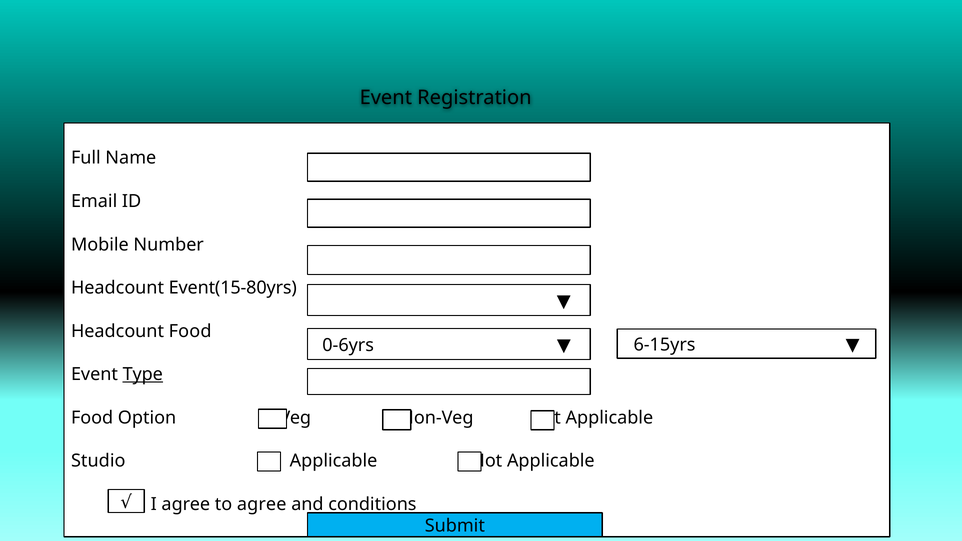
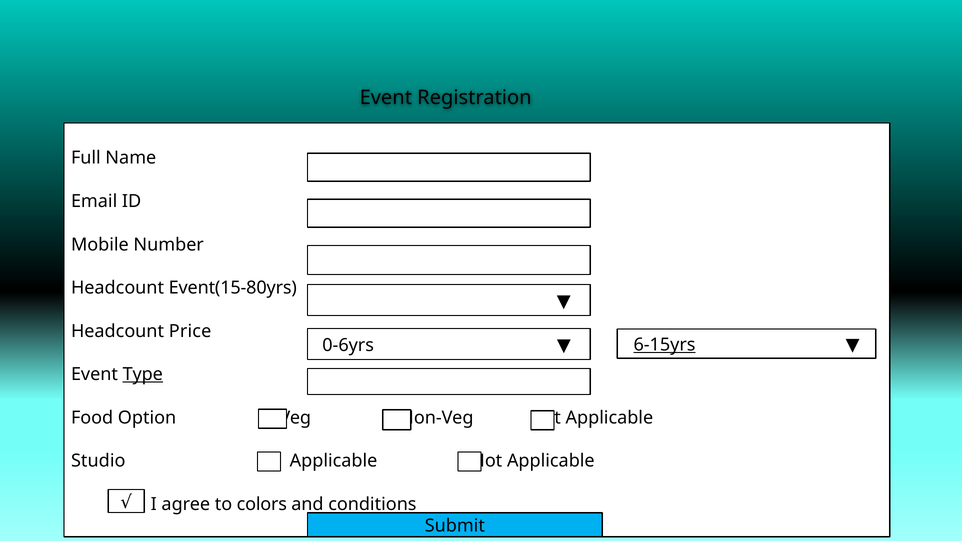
Headcount Food: Food -> Price
6-15yrs underline: none -> present
to agree: agree -> colors
